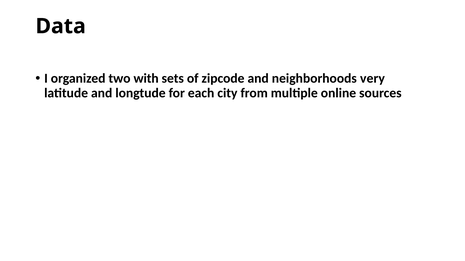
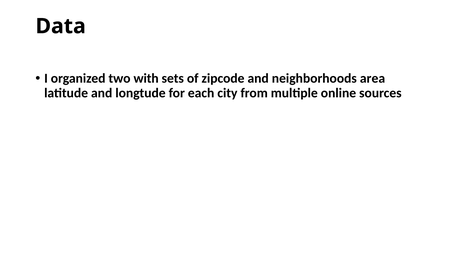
very: very -> area
